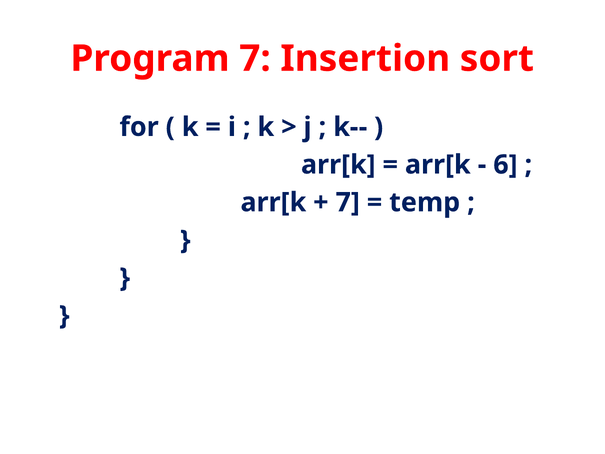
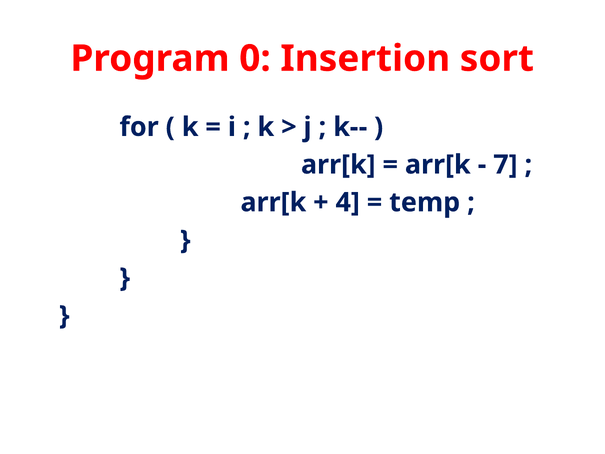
Program 7: 7 -> 0
6: 6 -> 7
7 at (348, 202): 7 -> 4
